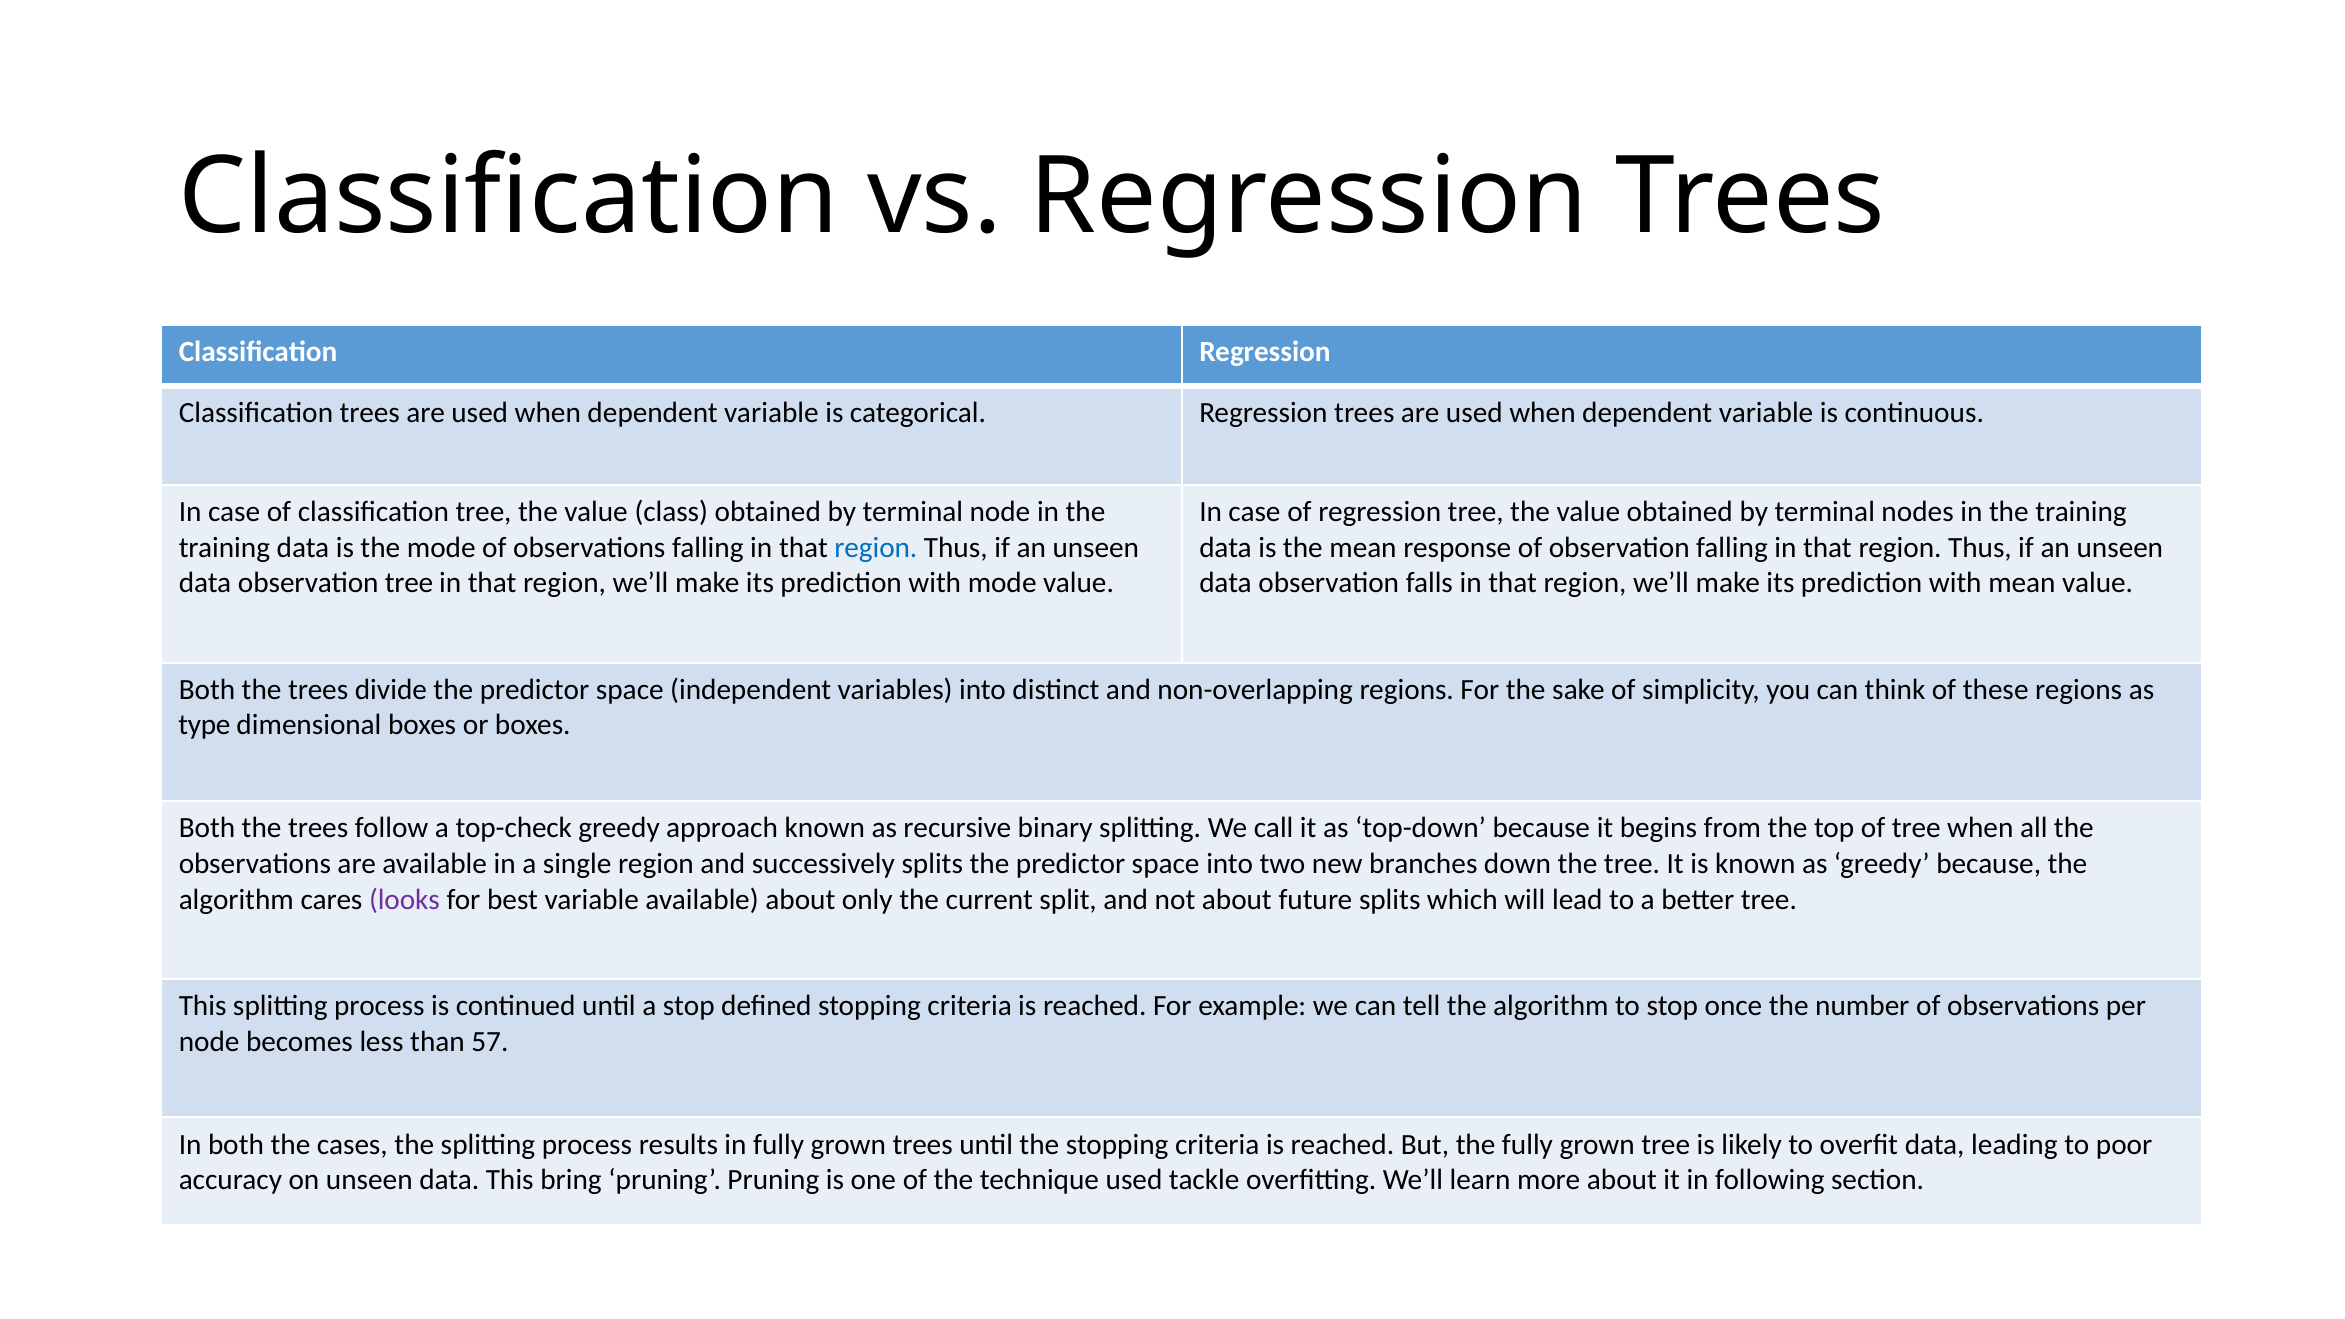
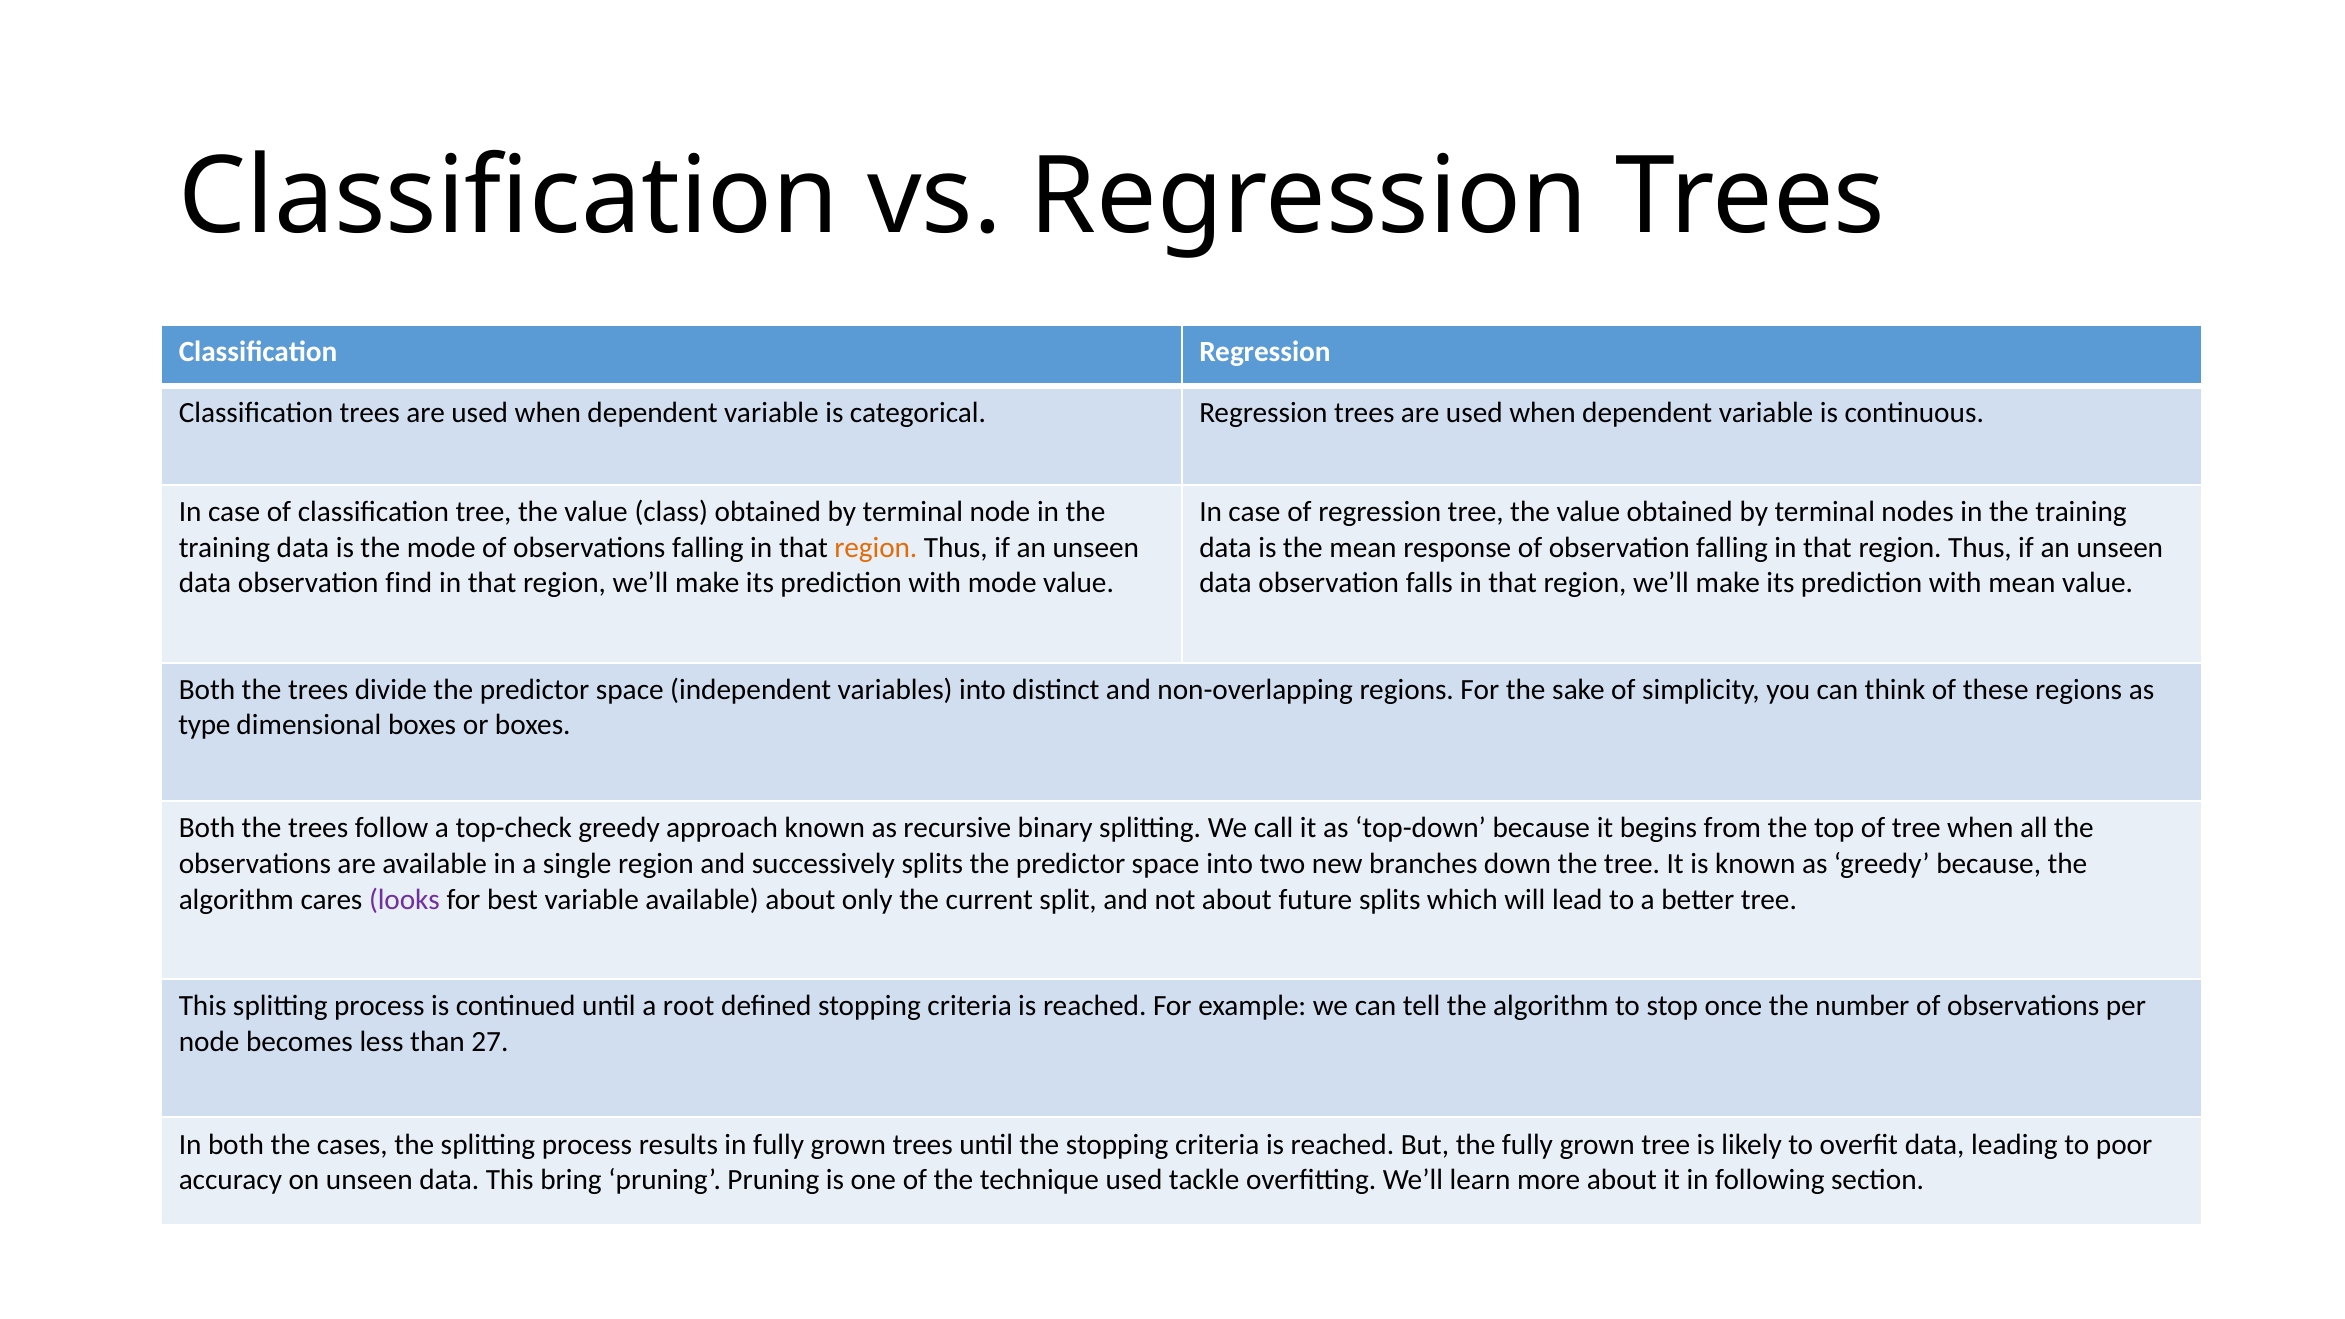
region at (876, 547) colour: blue -> orange
observation tree: tree -> find
a stop: stop -> root
57: 57 -> 27
